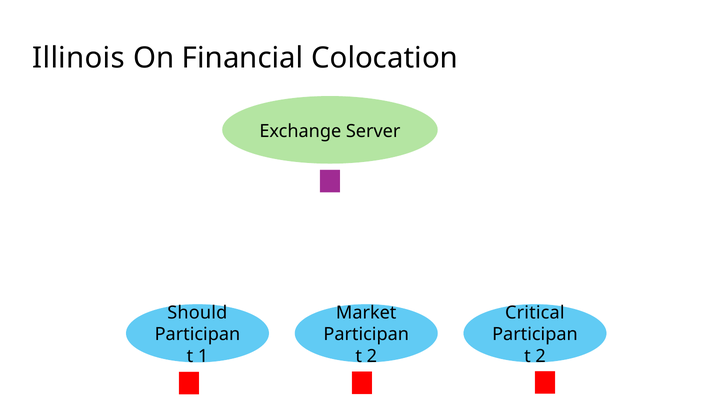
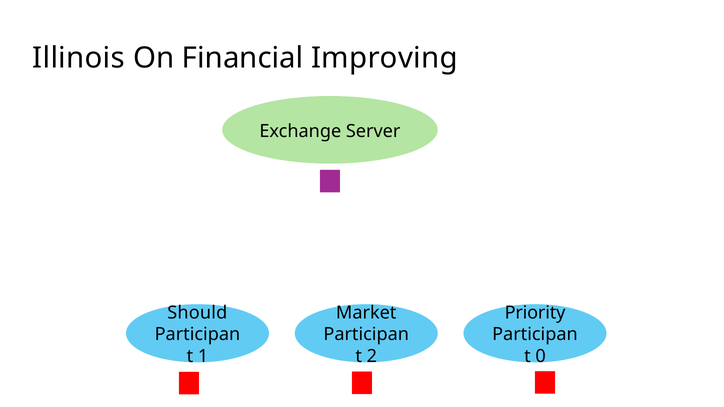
Colocation: Colocation -> Improving
Critical: Critical -> Priority
2 at (541, 356): 2 -> 0
